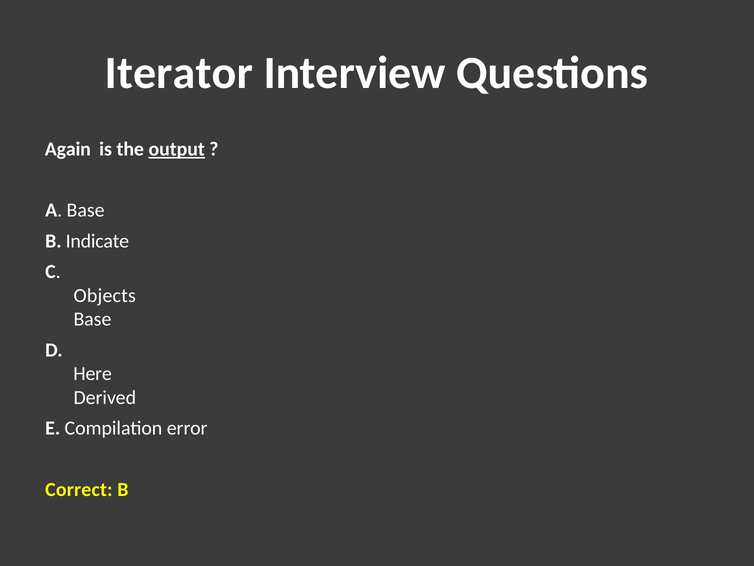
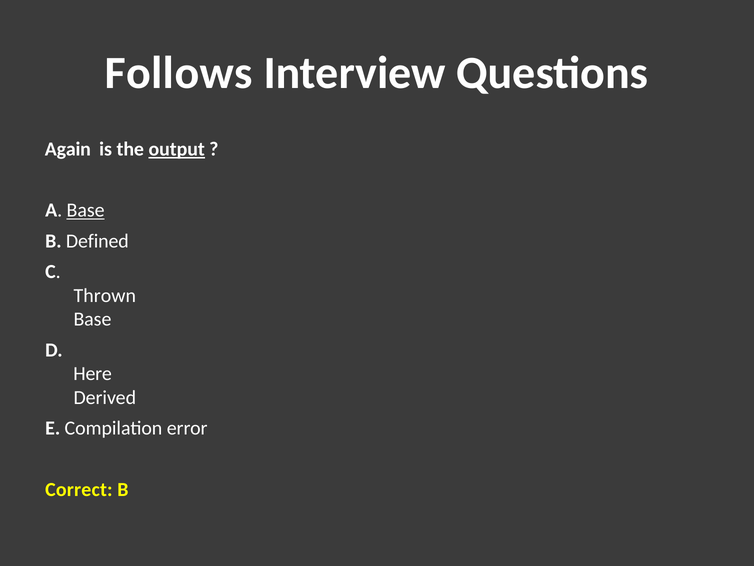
Iterator: Iterator -> Follows
Base at (86, 210) underline: none -> present
Indicate: Indicate -> Defined
Objects: Objects -> Thrown
